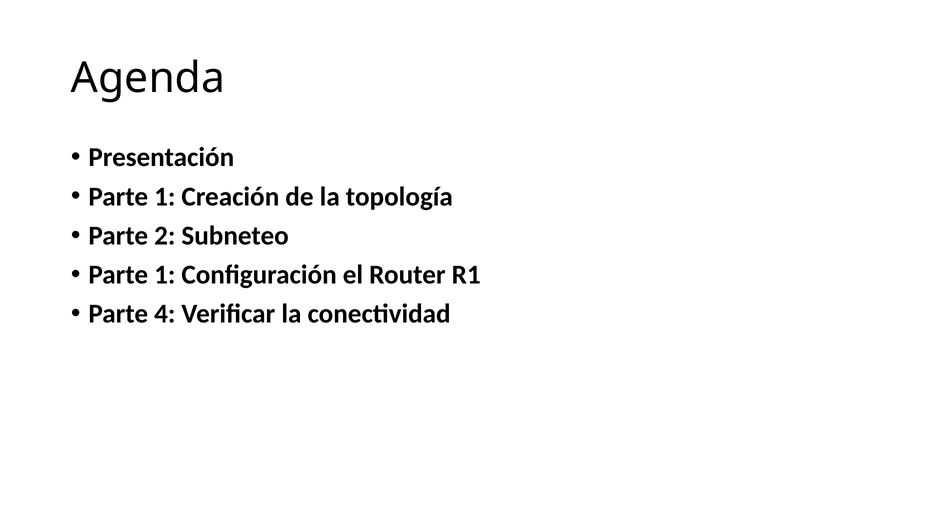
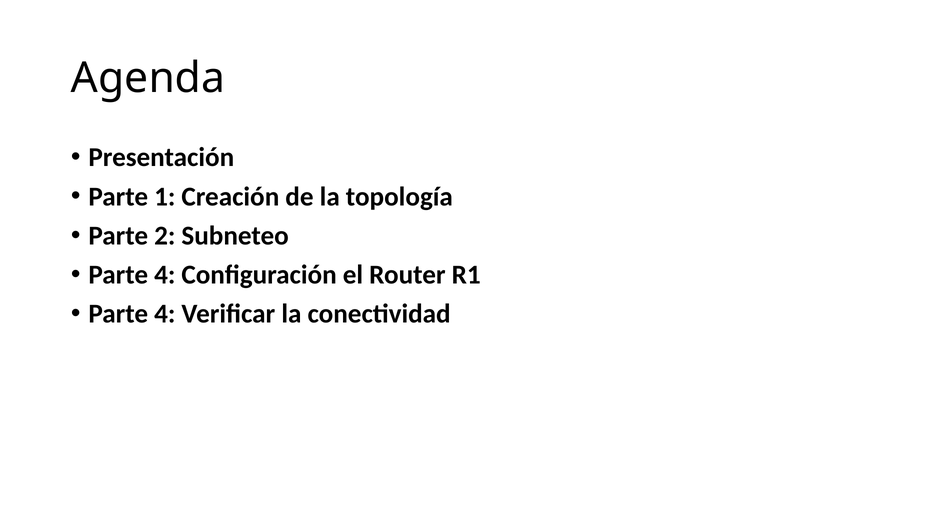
1 at (165, 275): 1 -> 4
